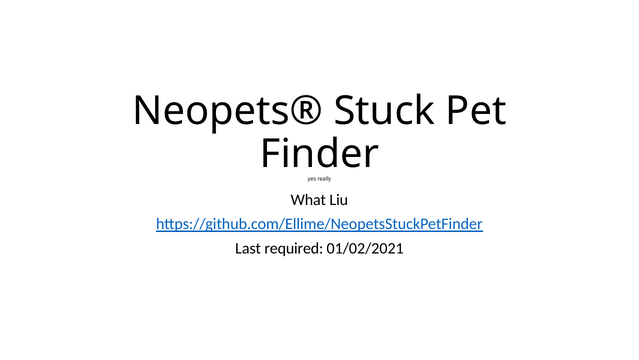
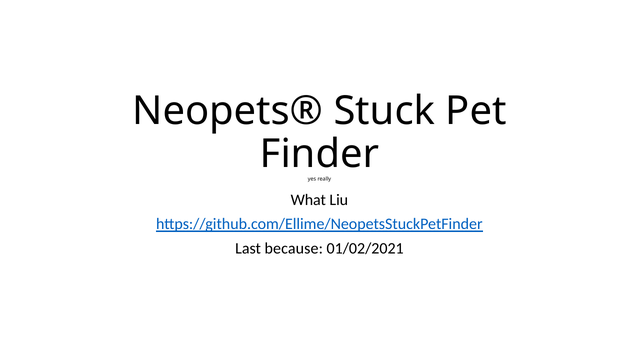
required: required -> because
